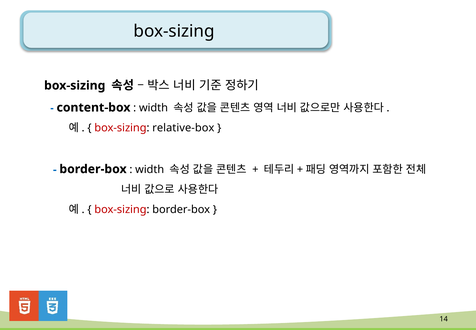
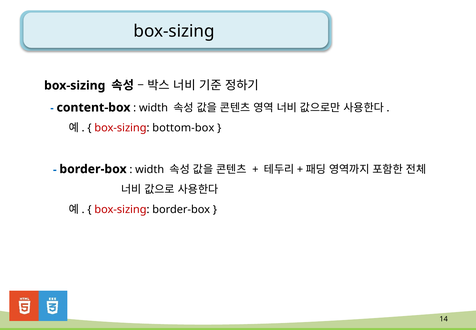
relative-box: relative-box -> bottom-box
